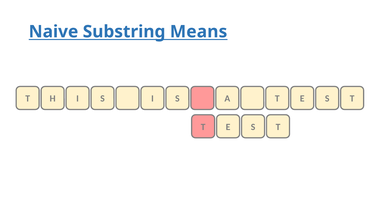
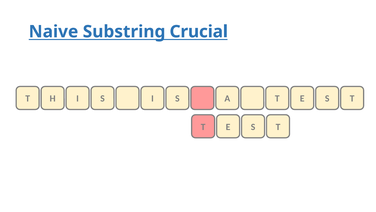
Means: Means -> Crucial
